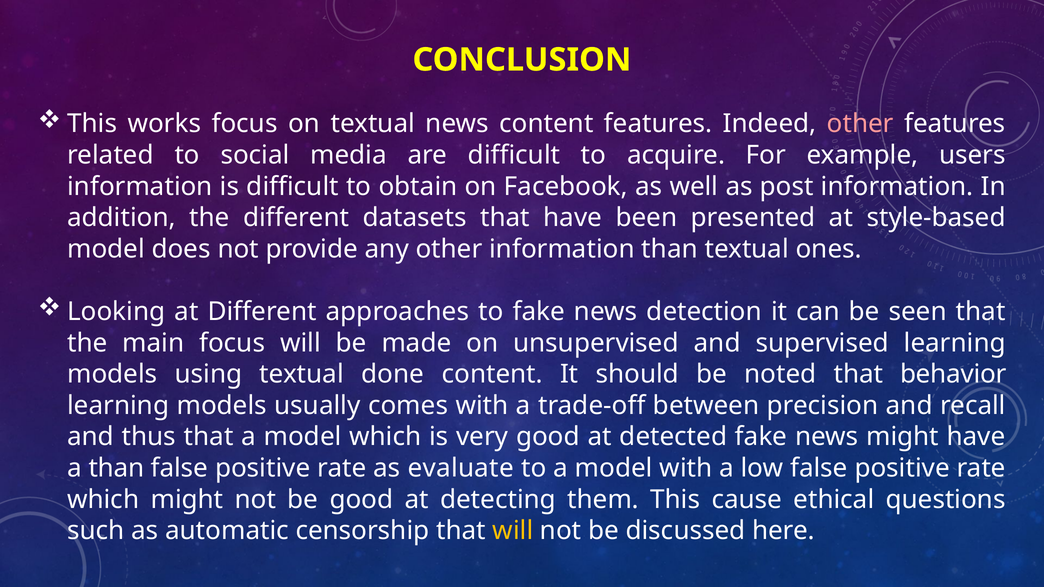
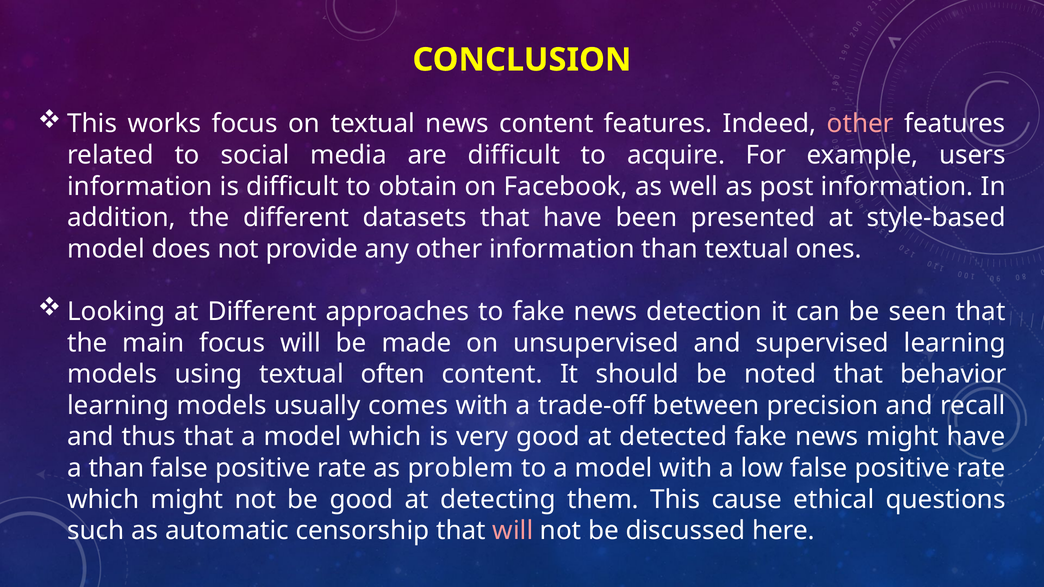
done: done -> often
evaluate: evaluate -> problem
will at (513, 531) colour: yellow -> pink
